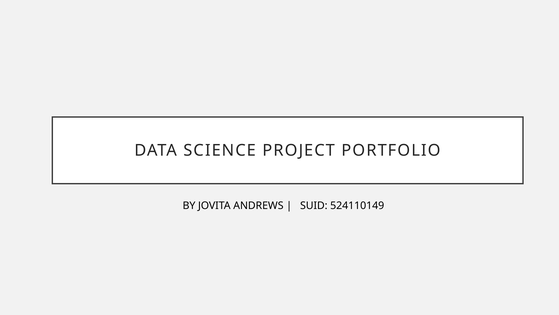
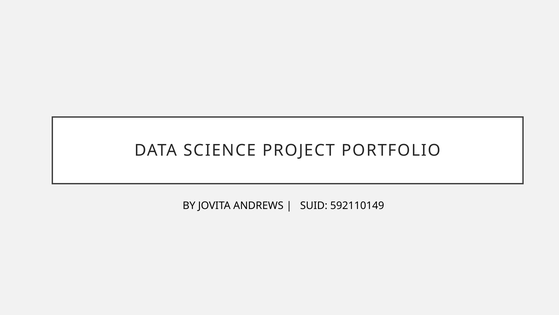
524110149: 524110149 -> 592110149
